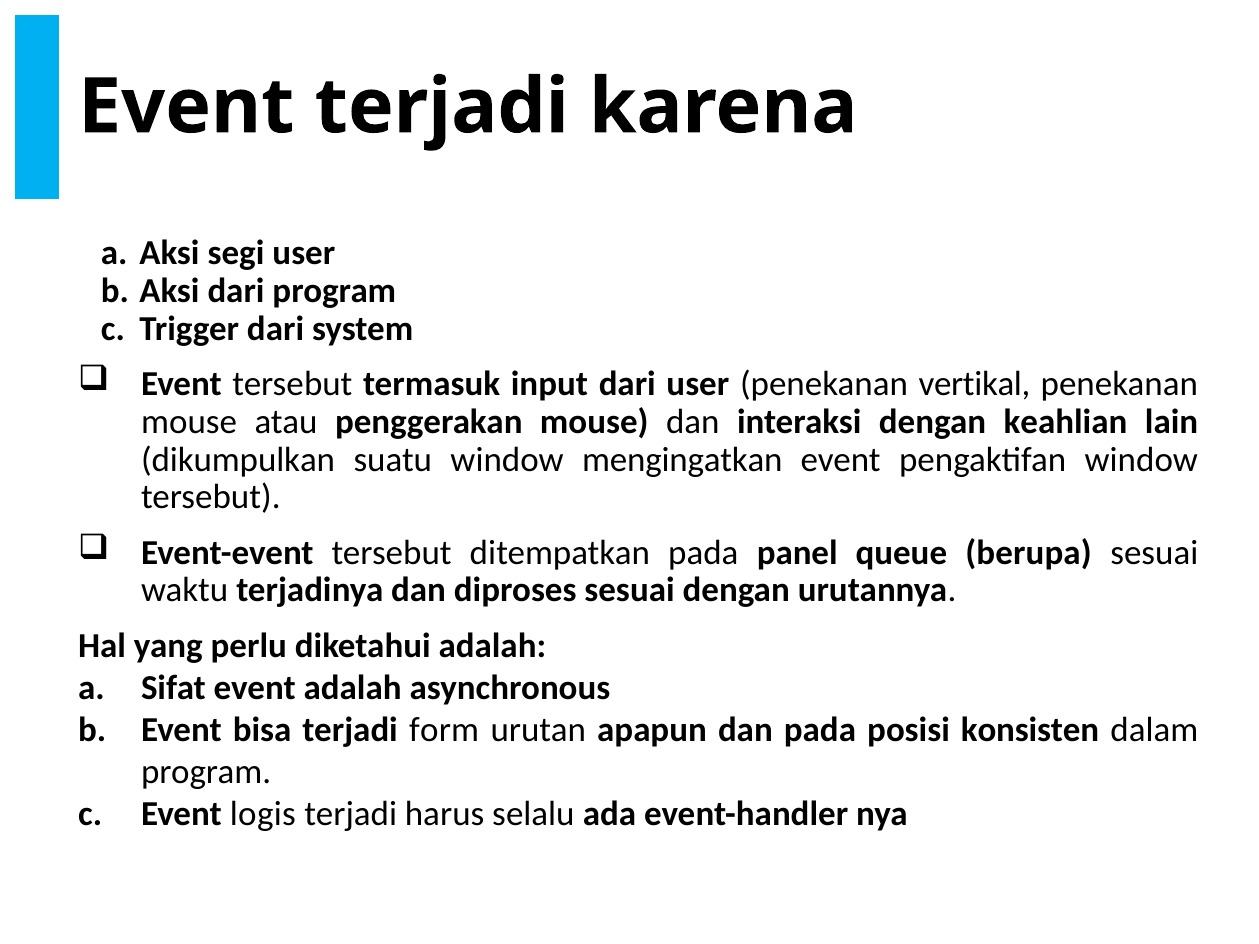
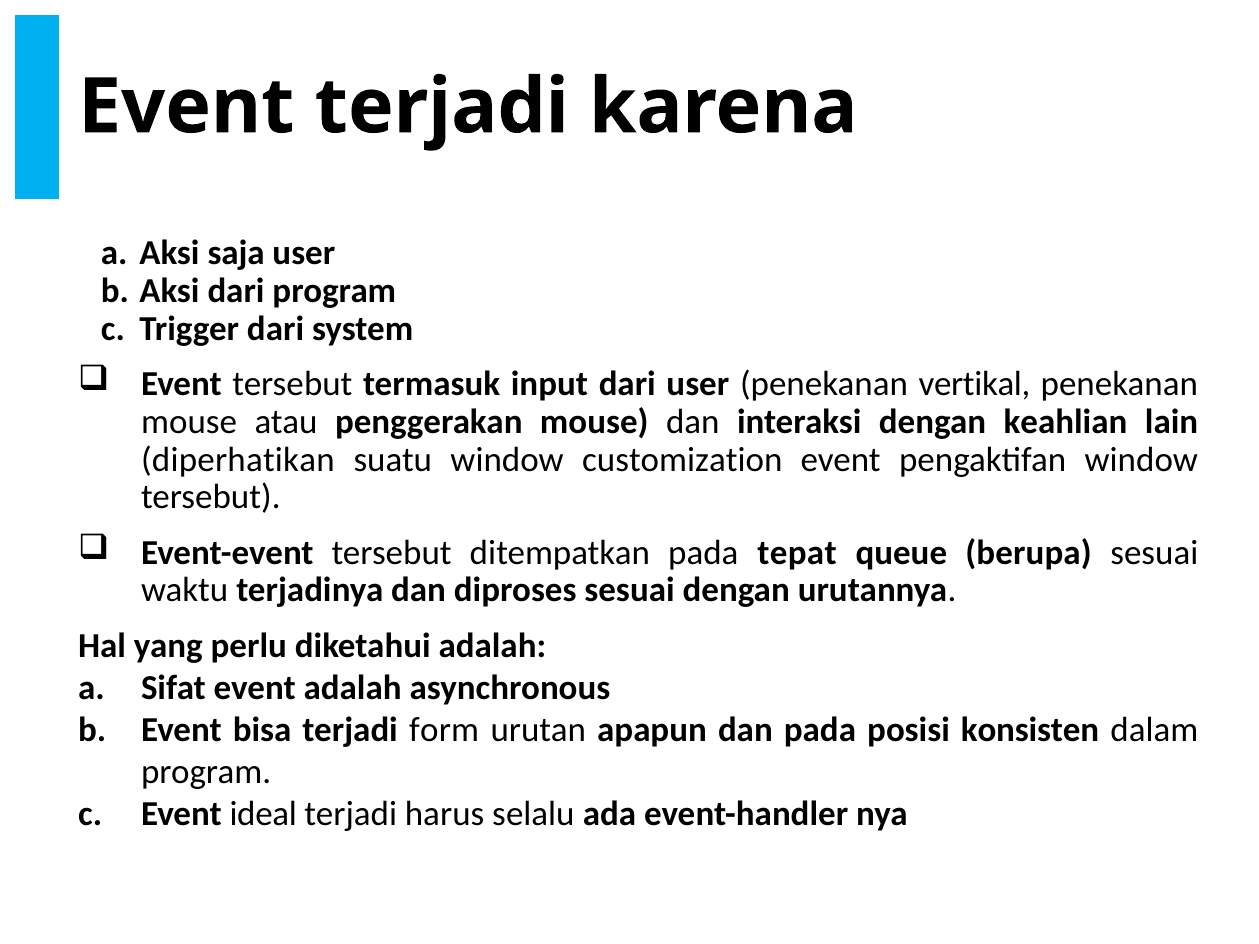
segi: segi -> saja
dikumpulkan: dikumpulkan -> diperhatikan
mengingatkan: mengingatkan -> customization
panel: panel -> tepat
logis: logis -> ideal
